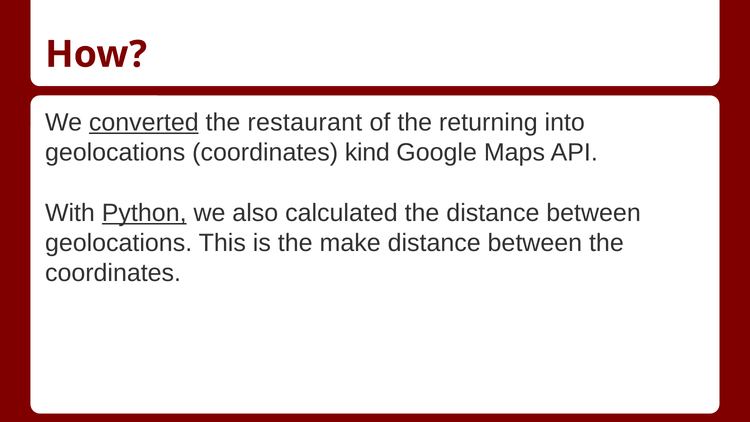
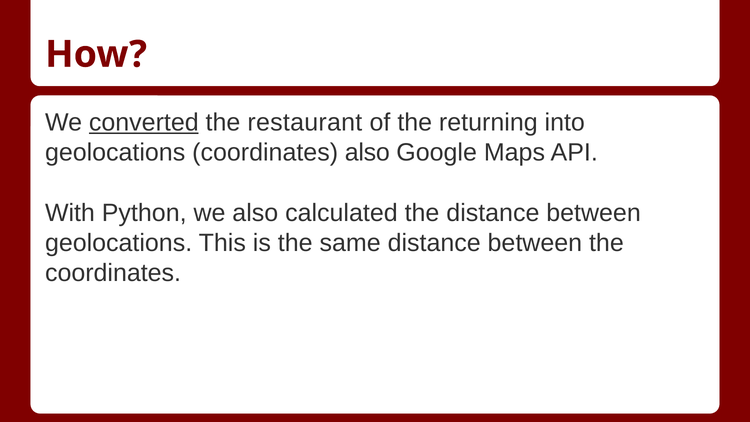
coordinates kind: kind -> also
Python underline: present -> none
make: make -> same
